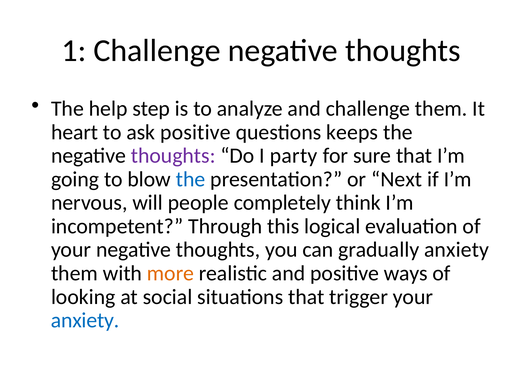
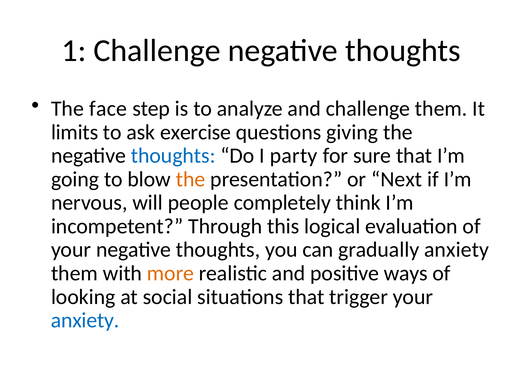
help: help -> face
heart: heart -> limits
ask positive: positive -> exercise
keeps: keeps -> giving
thoughts at (173, 156) colour: purple -> blue
the at (191, 179) colour: blue -> orange
